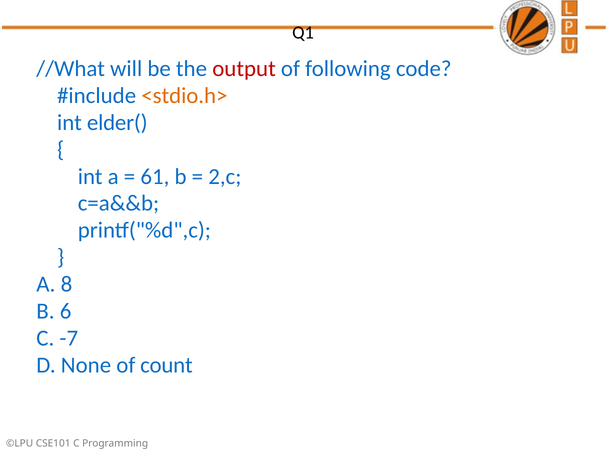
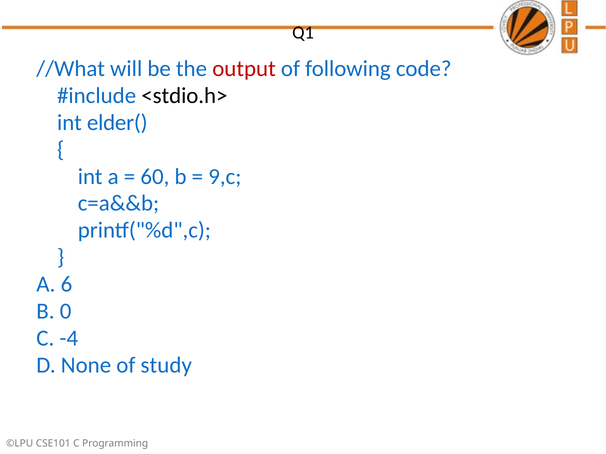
<stdio.h> colour: orange -> black
61: 61 -> 60
2,c: 2,c -> 9,c
8: 8 -> 6
6: 6 -> 0
-7: -7 -> -4
count: count -> study
